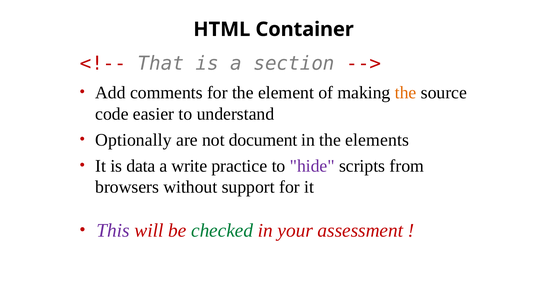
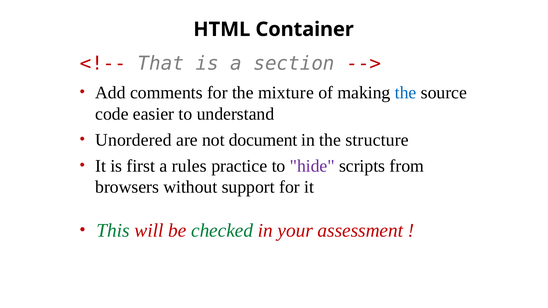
element: element -> mixture
the at (406, 93) colour: orange -> blue
Optionally: Optionally -> Unordered
elements: elements -> structure
data: data -> first
write: write -> rules
This colour: purple -> green
